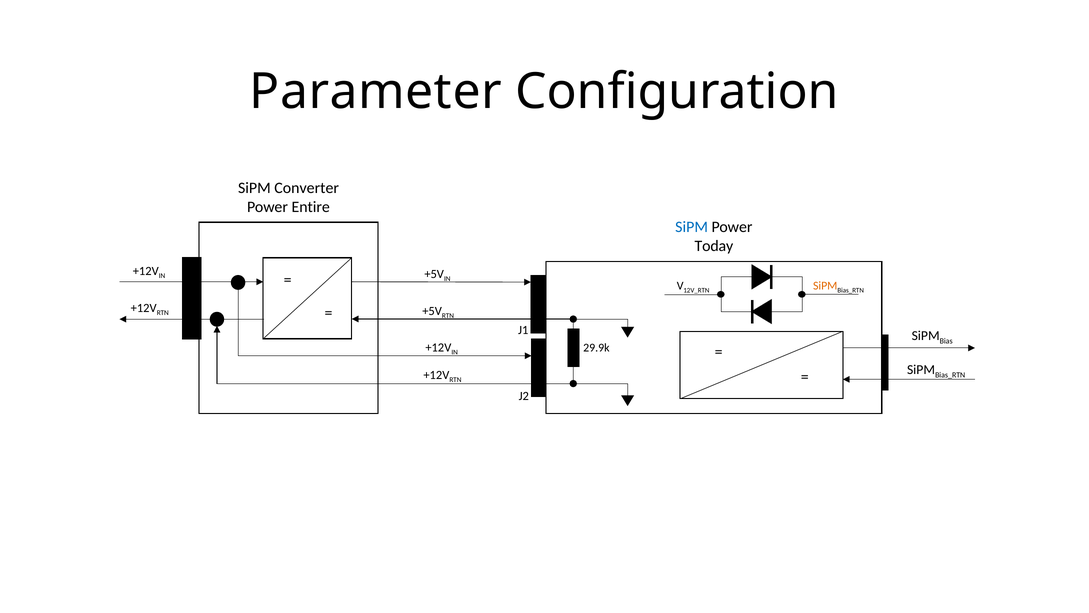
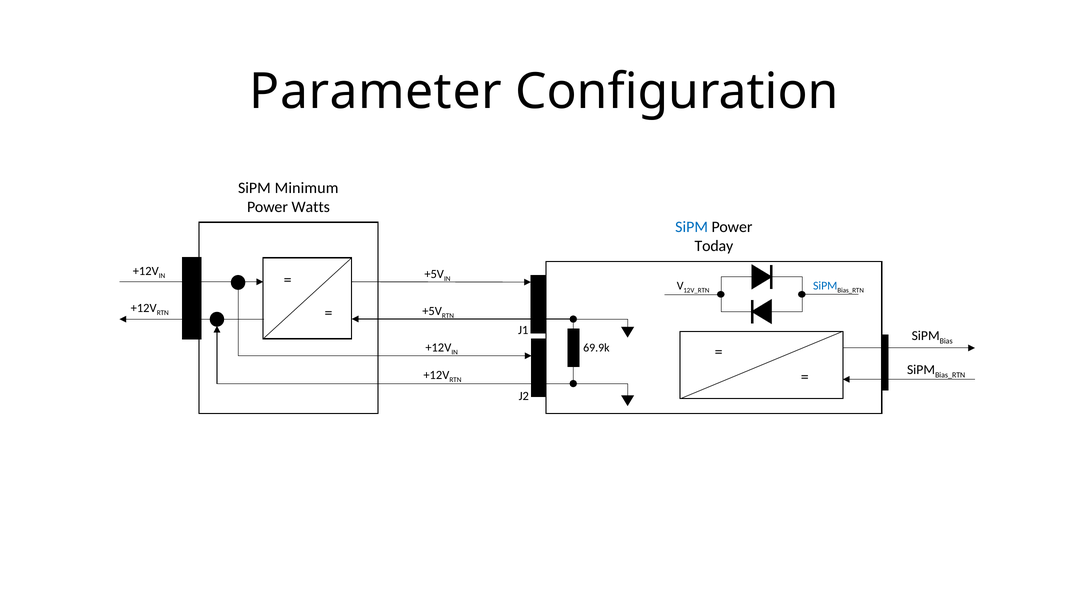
Converter: Converter -> Minimum
Entire: Entire -> Watts
SiPM at (825, 285) colour: orange -> blue
29.9k: 29.9k -> 69.9k
